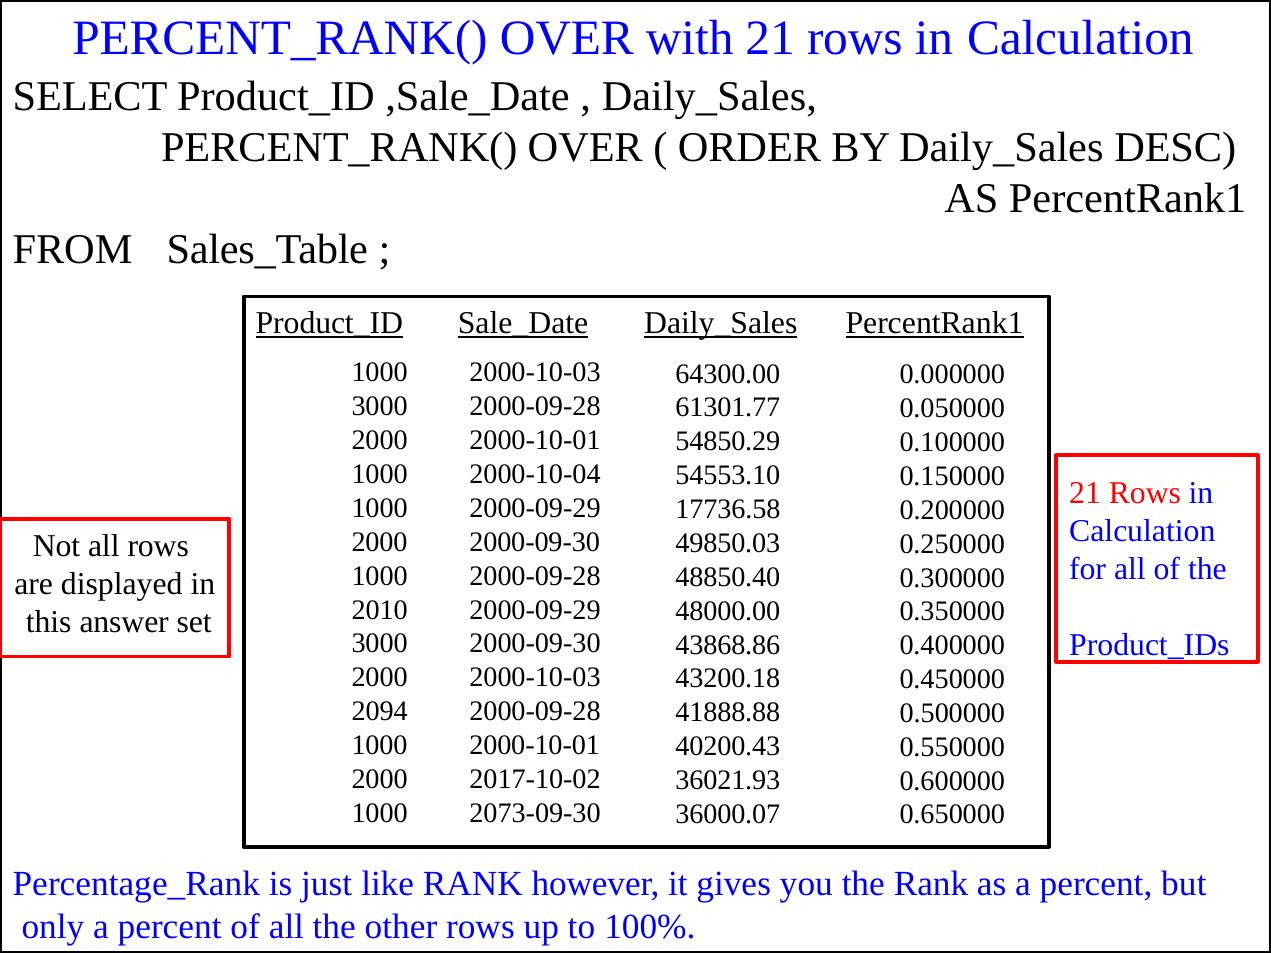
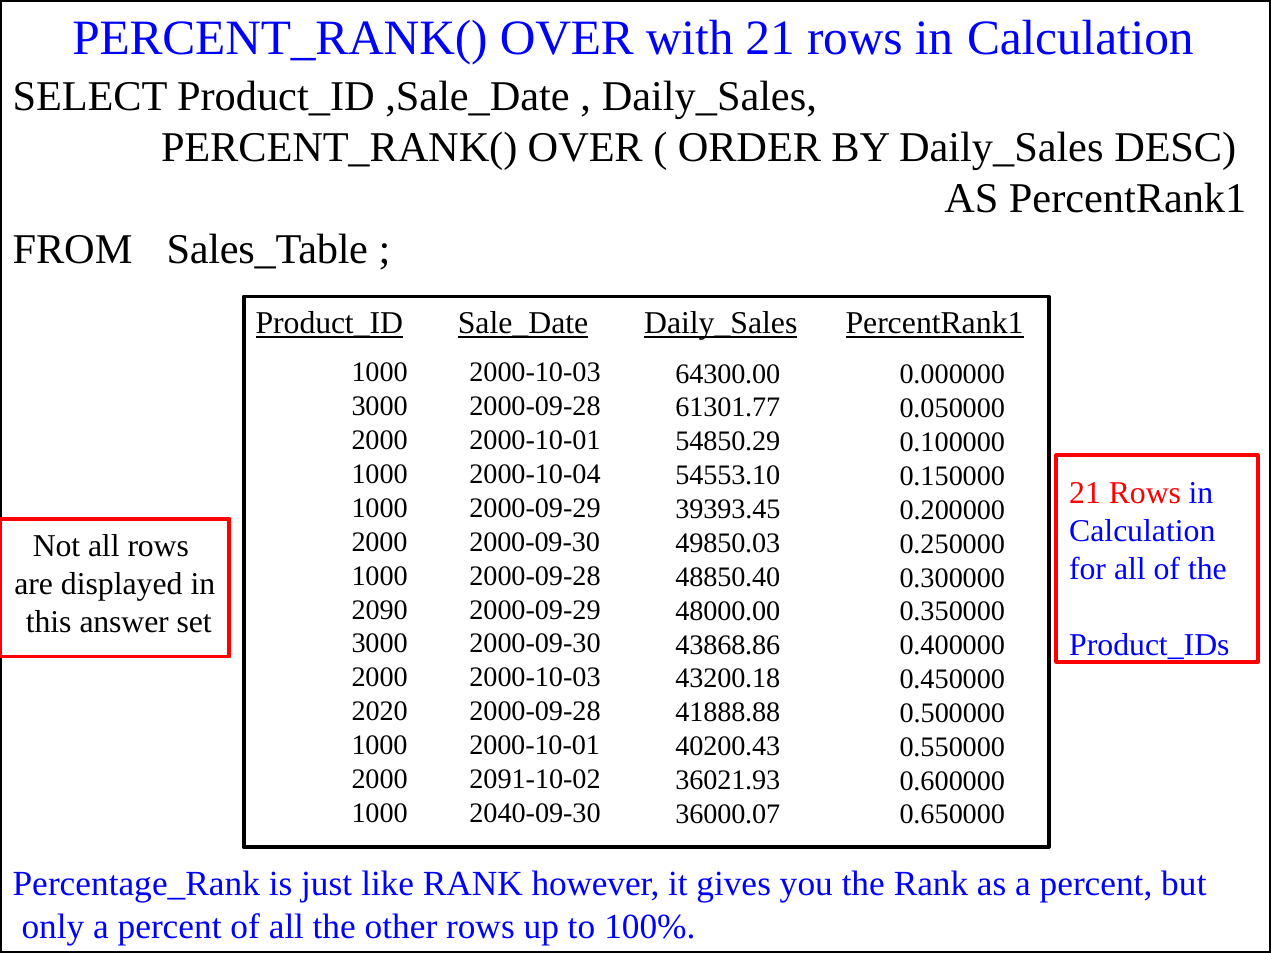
17736.58: 17736.58 -> 39393.45
2010: 2010 -> 2090
2094: 2094 -> 2020
2017-10-02: 2017-10-02 -> 2091-10-02
2073-09-30: 2073-09-30 -> 2040-09-30
